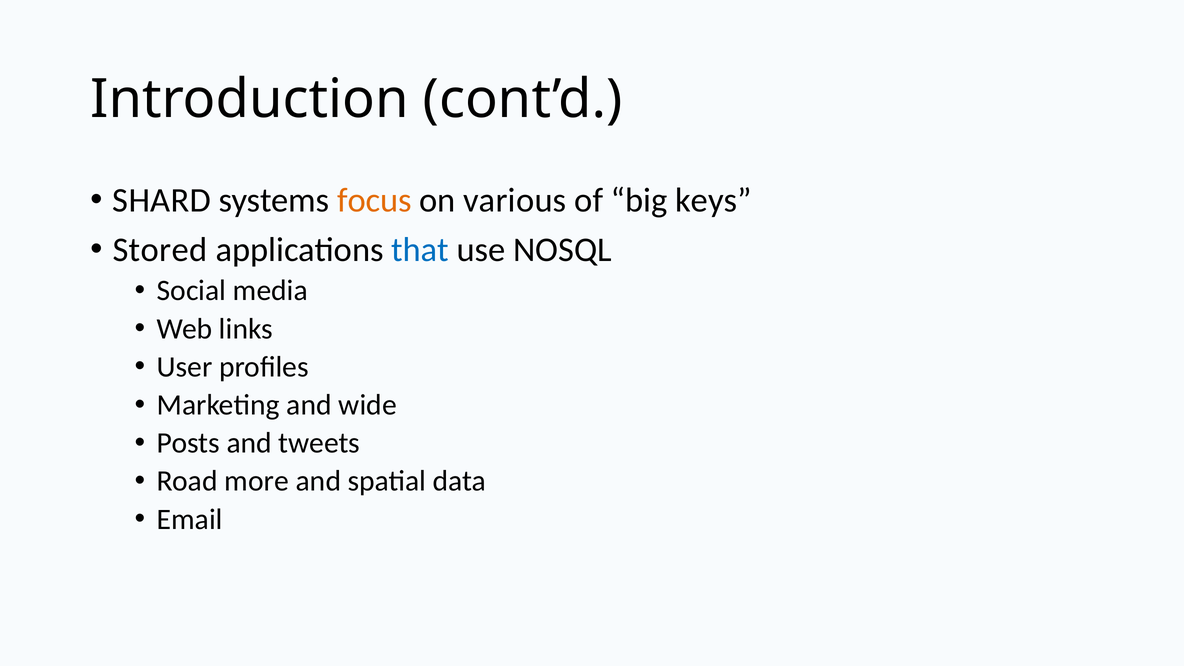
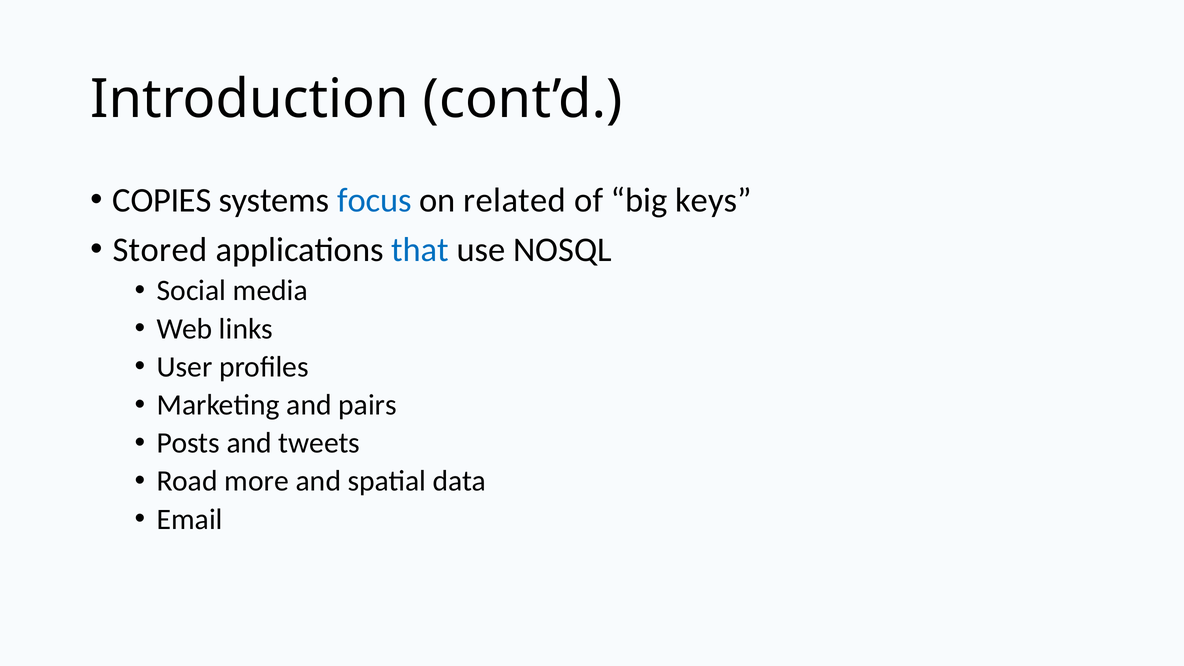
SHARD: SHARD -> COPIES
focus colour: orange -> blue
various: various -> related
wide: wide -> pairs
